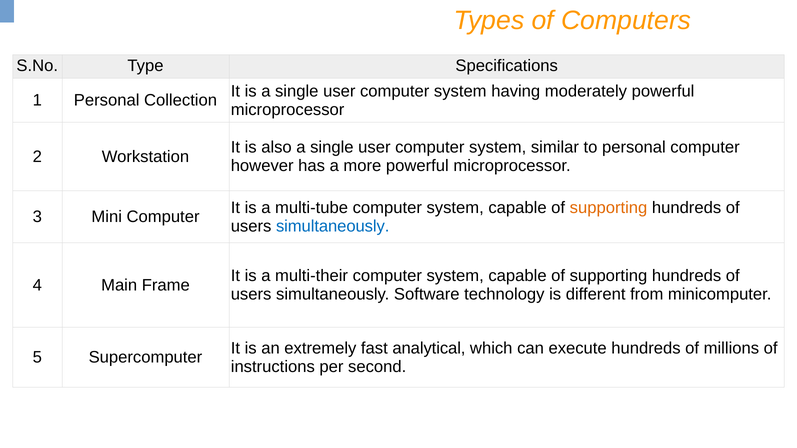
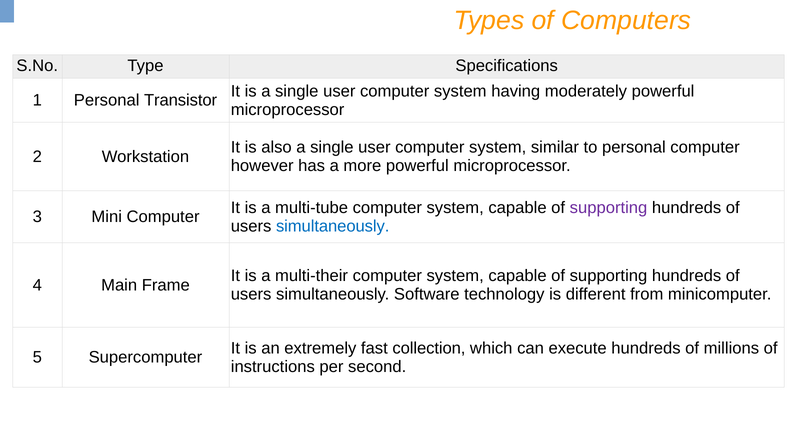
Collection: Collection -> Transistor
supporting at (609, 208) colour: orange -> purple
analytical: analytical -> collection
